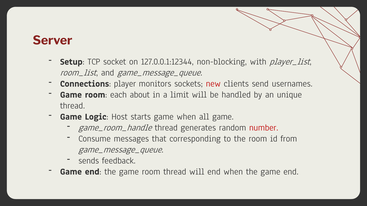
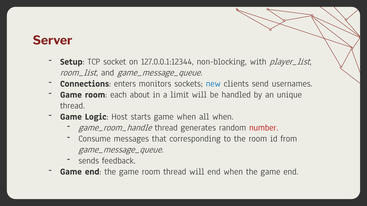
player: player -> enters
new colour: red -> blue
all game: game -> when
